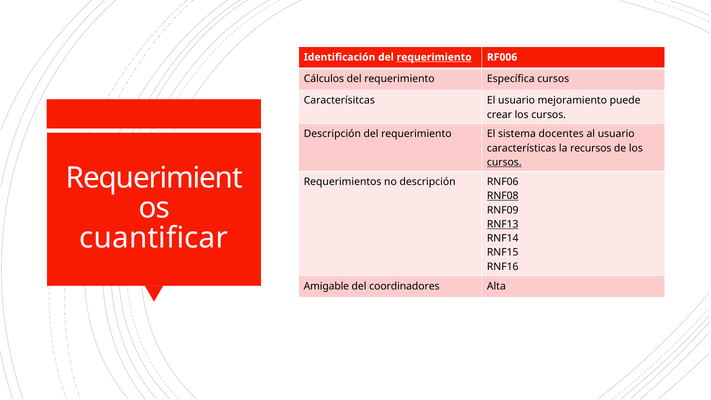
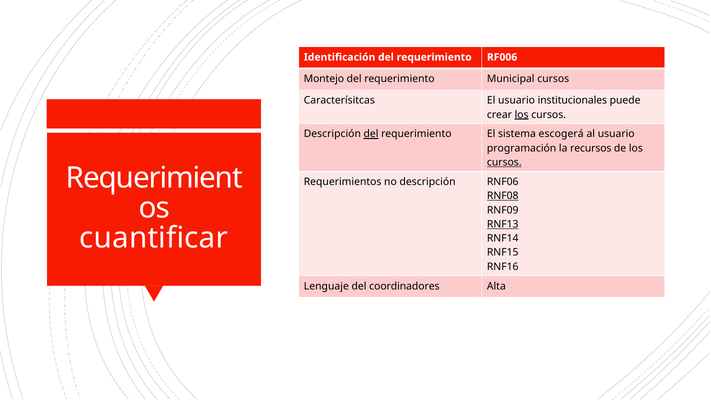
requerimiento at (434, 57) underline: present -> none
Cálculos: Cálculos -> Montejo
Específica: Específica -> Municipal
mejoramiento: mejoramiento -> institucionales
los at (522, 115) underline: none -> present
del at (371, 134) underline: none -> present
docentes: docentes -> escogerá
características: características -> programación
Amigable: Amigable -> Lenguaje
